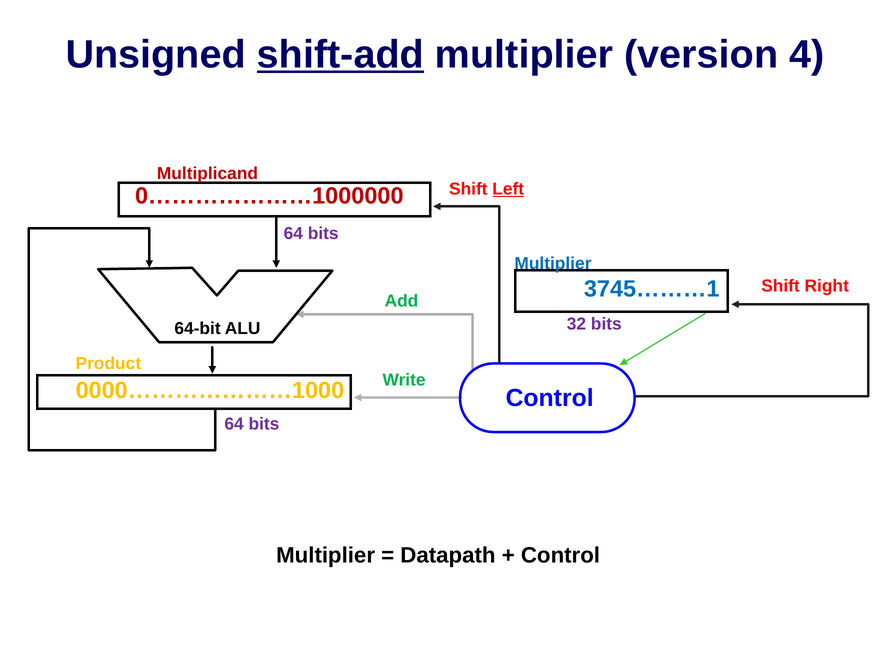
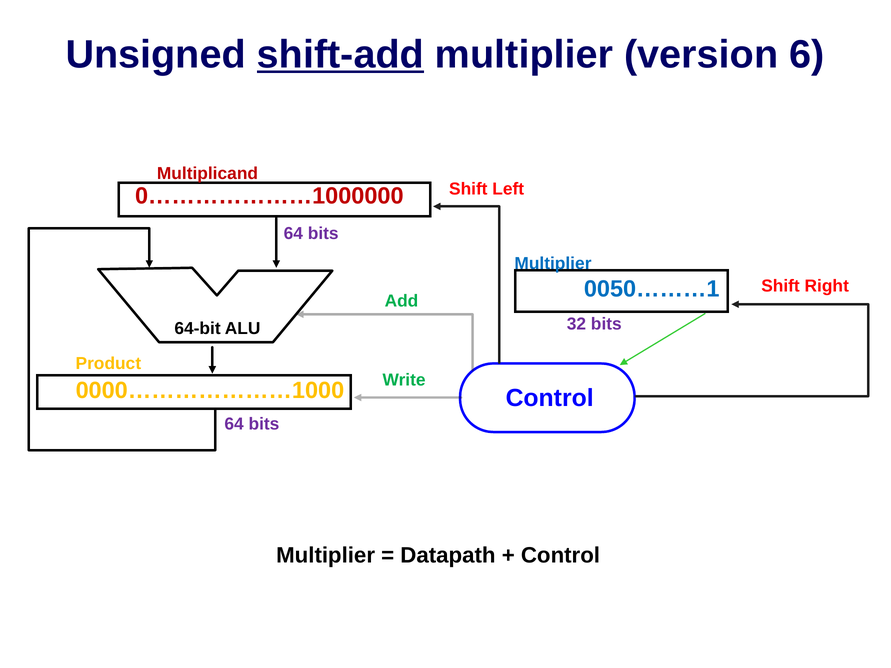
4: 4 -> 6
Left underline: present -> none
3745………1: 3745………1 -> 0050………1
